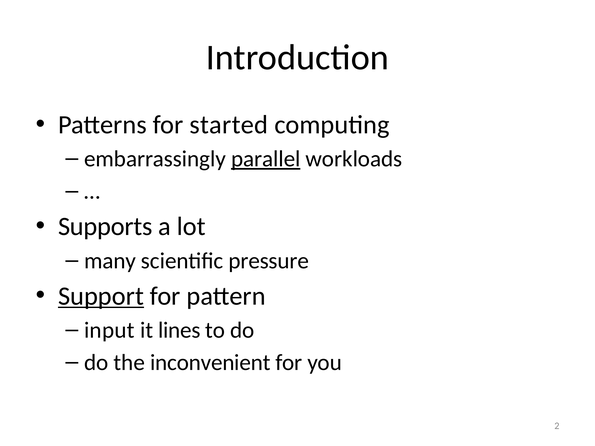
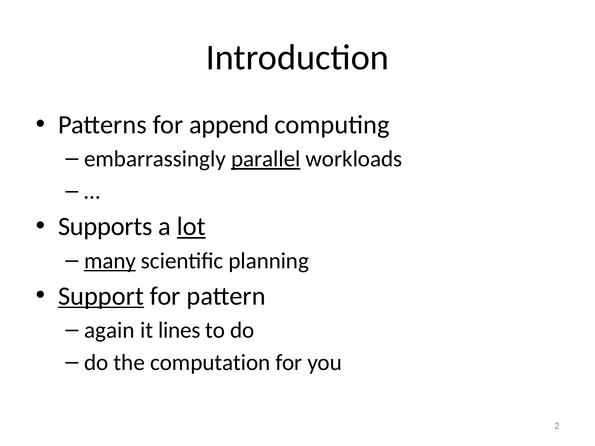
started: started -> append
lot underline: none -> present
many underline: none -> present
pressure: pressure -> planning
input: input -> again
inconvenient: inconvenient -> computation
